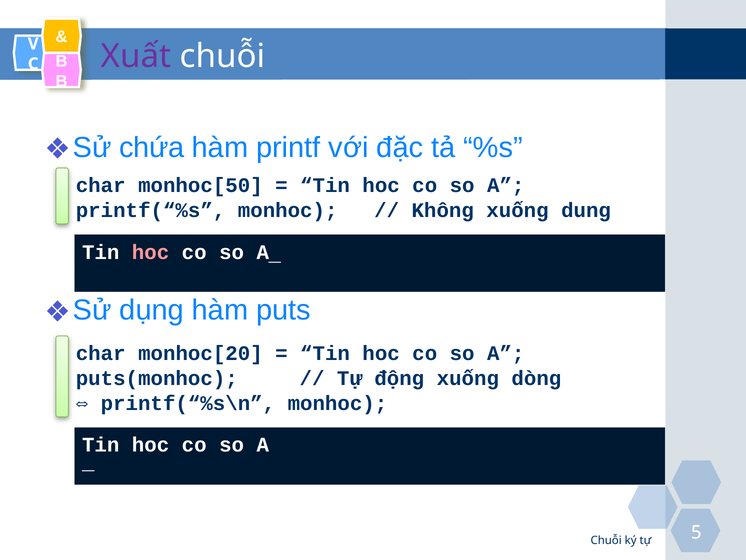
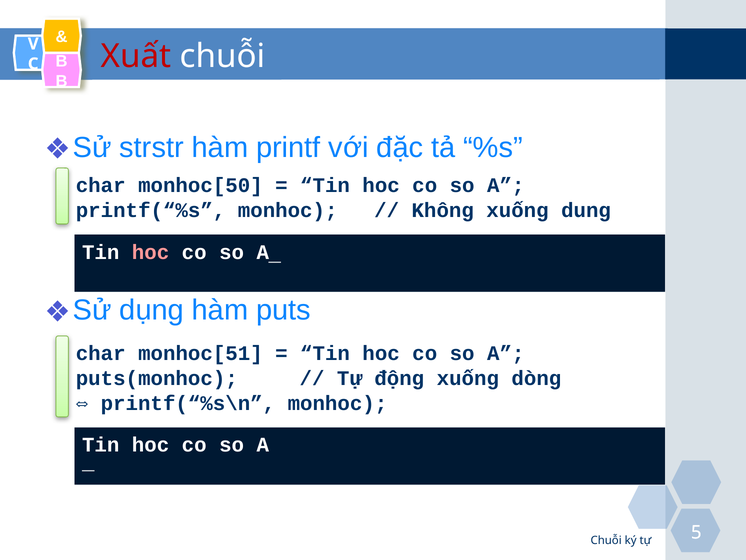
Xuất colour: purple -> red
chứa: chứa -> strstr
monhoc[20: monhoc[20 -> monhoc[51
